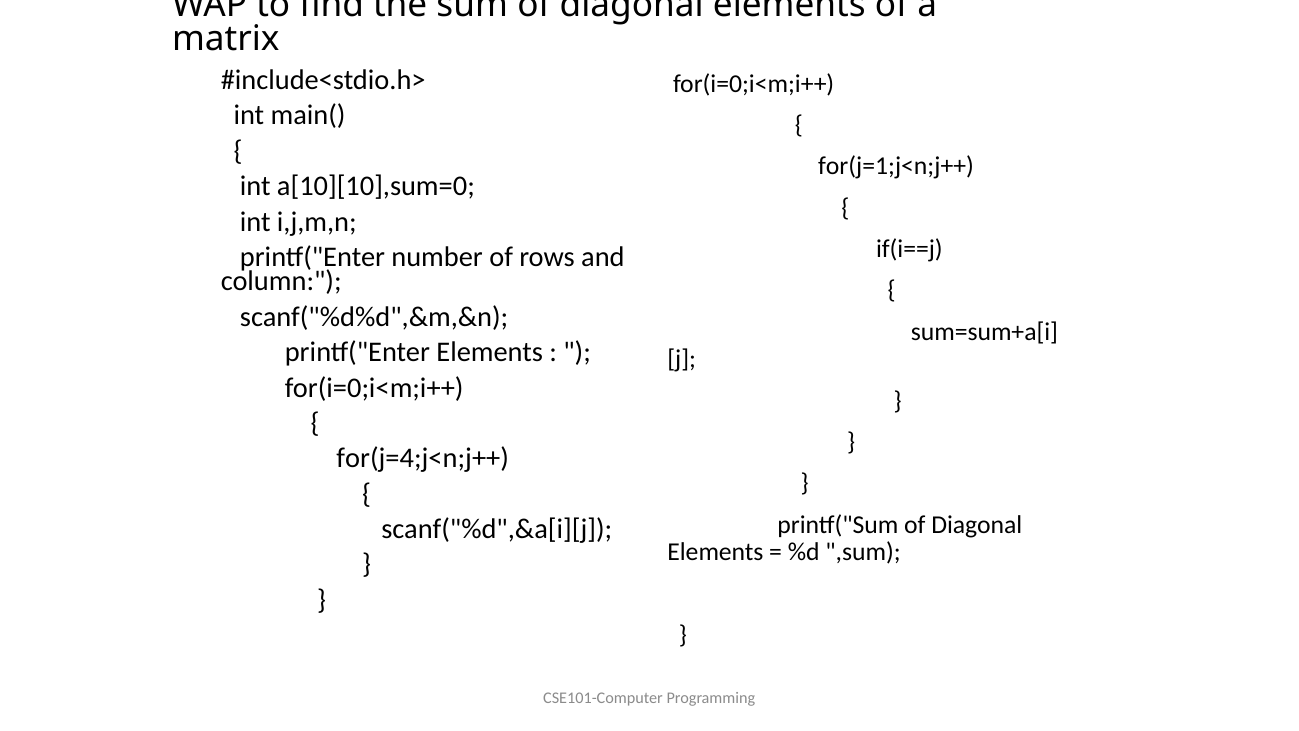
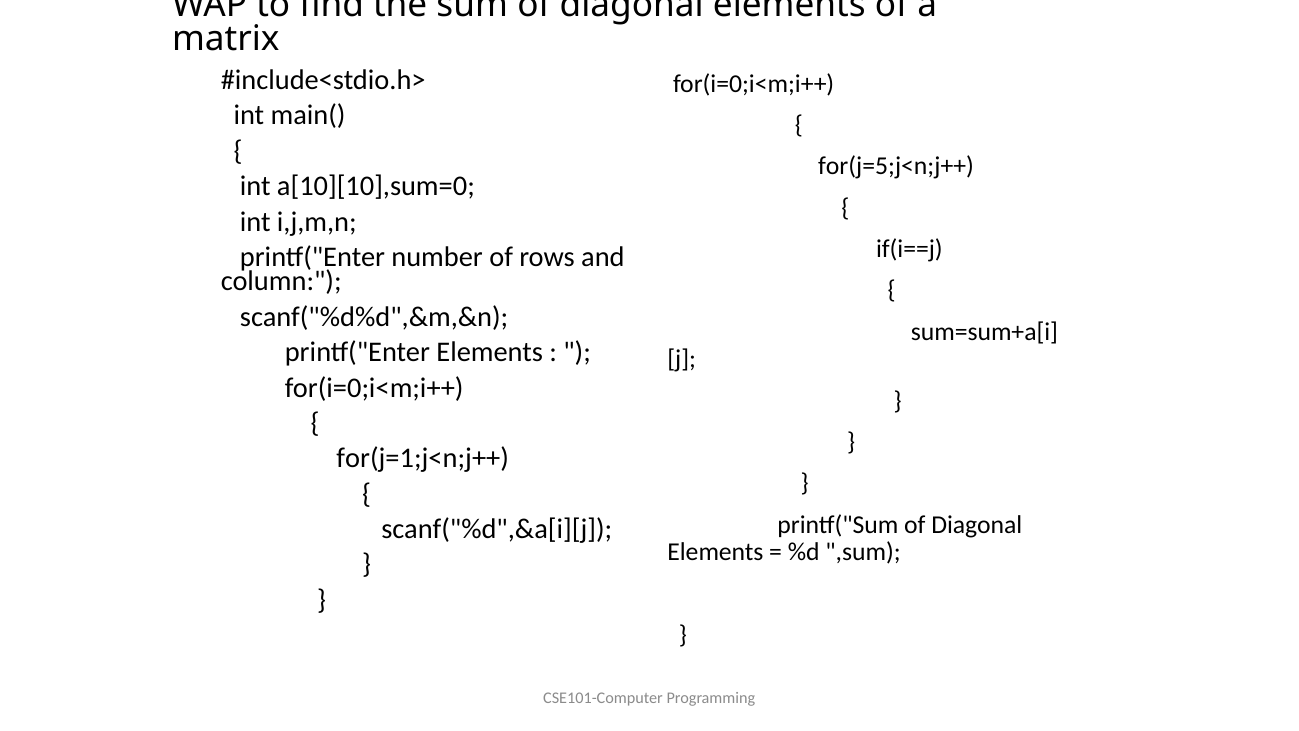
for(j=1;j<n;j++: for(j=1;j<n;j++ -> for(j=5;j<n;j++
for(j=4;j<n;j++: for(j=4;j<n;j++ -> for(j=1;j<n;j++
